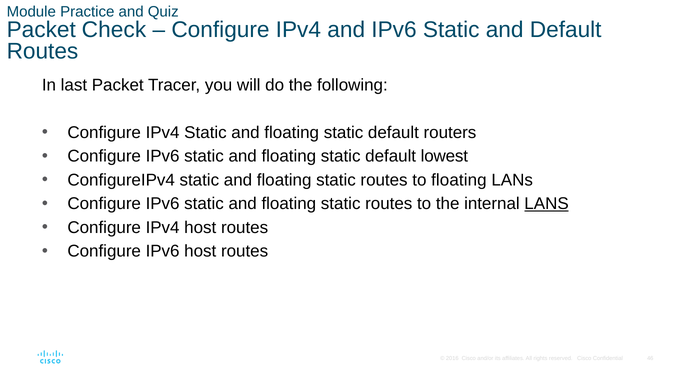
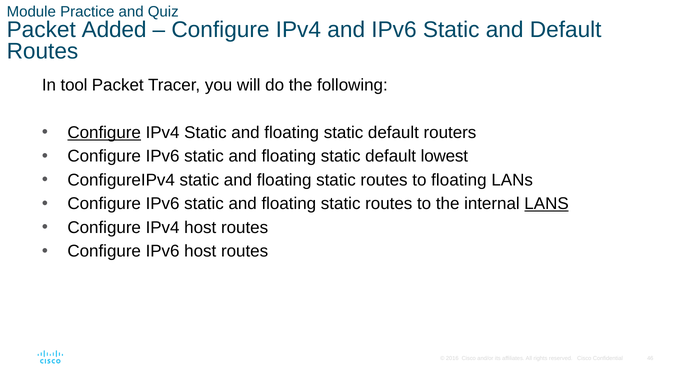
Check: Check -> Added
last: last -> tool
Configure at (104, 133) underline: none -> present
